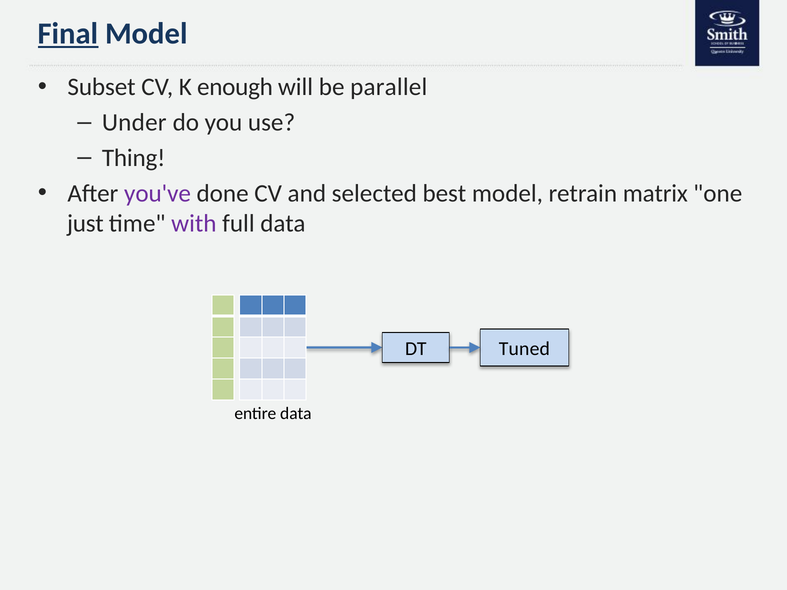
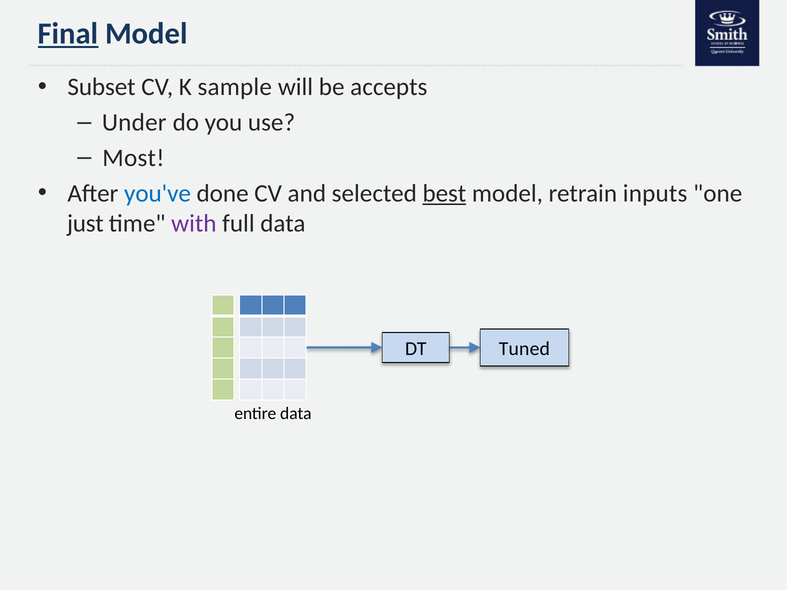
enough: enough -> sample
parallel: parallel -> accepts
Thing: Thing -> Most
you've colour: purple -> blue
best underline: none -> present
matrix: matrix -> inputs
